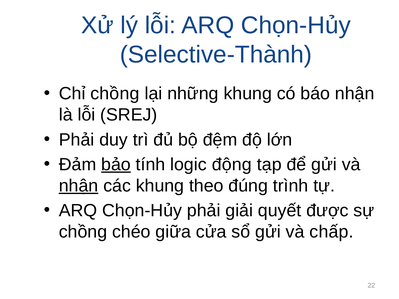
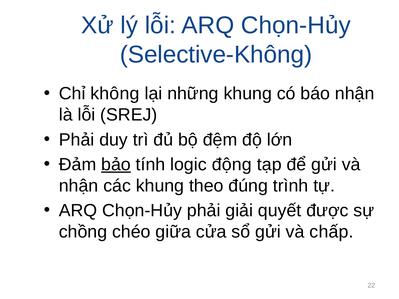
Selective-Thành: Selective-Thành -> Selective-Không
Chỉ chồng: chồng -> không
nhận at (79, 186) underline: present -> none
